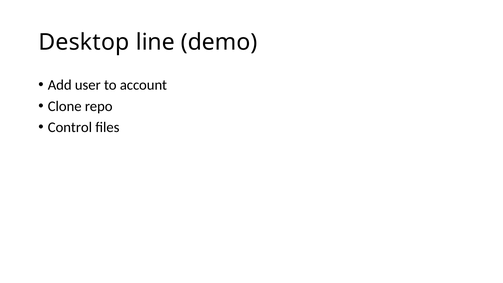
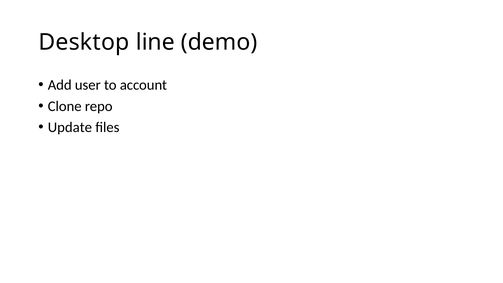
Control: Control -> Update
